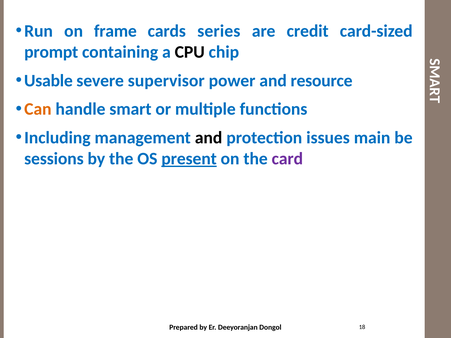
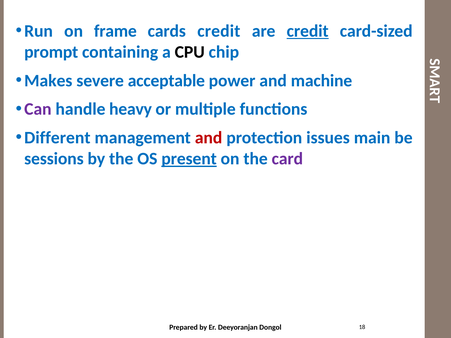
cards series: series -> credit
credit at (308, 31) underline: none -> present
Usable: Usable -> Makes
supervisor: supervisor -> acceptable
resource: resource -> machine
Can colour: orange -> purple
smart: smart -> heavy
Including: Including -> Different
and at (209, 138) colour: black -> red
